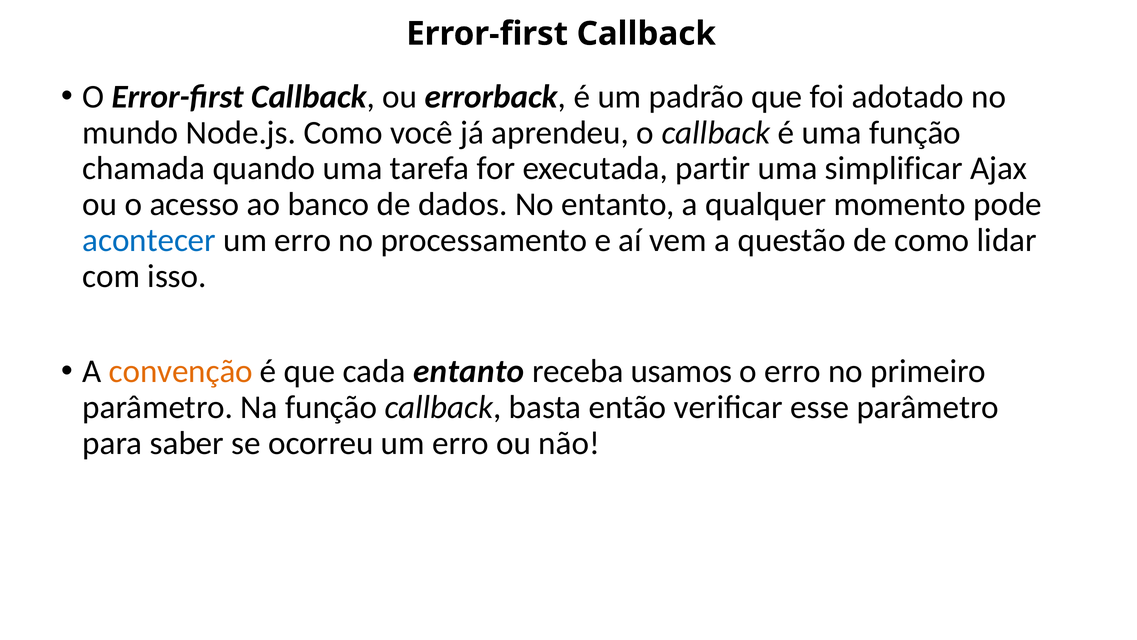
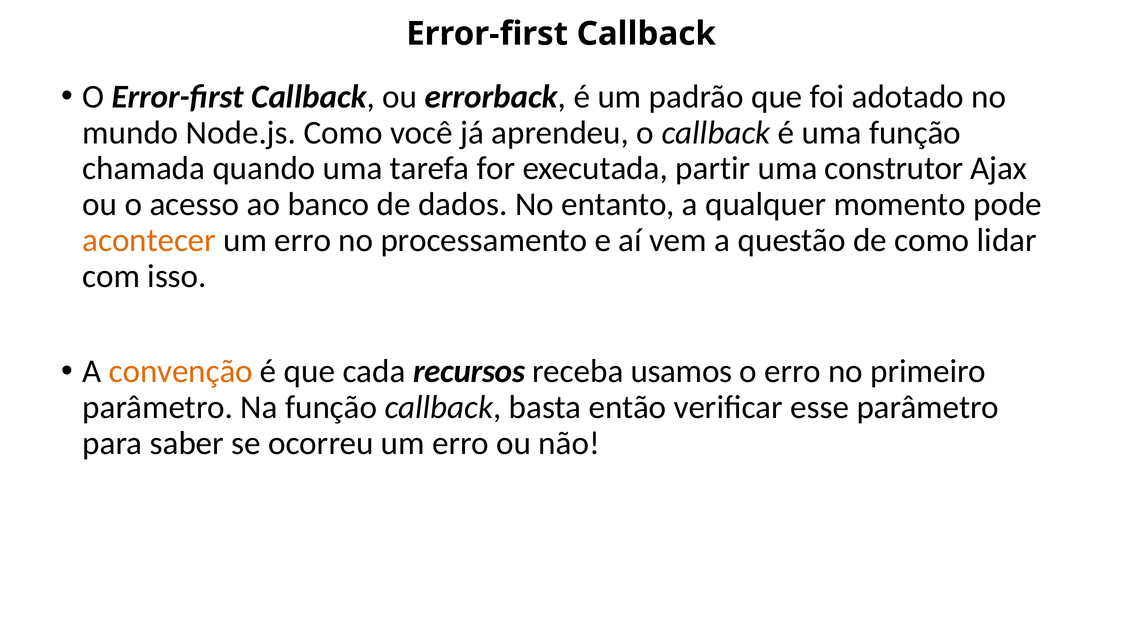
simplificar: simplificar -> construtor
acontecer colour: blue -> orange
cada entanto: entanto -> recursos
